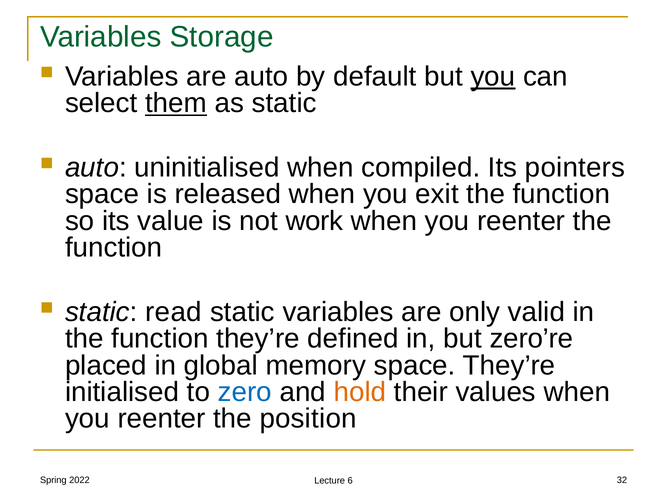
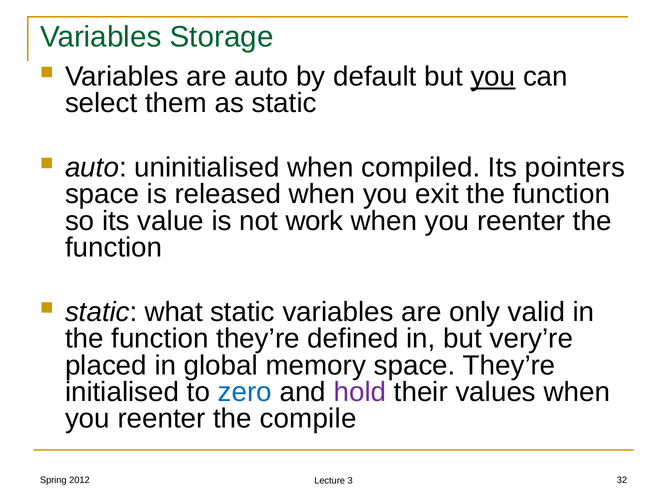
them underline: present -> none
read: read -> what
zero’re: zero’re -> very’re
hold colour: orange -> purple
position: position -> compile
2022: 2022 -> 2012
6: 6 -> 3
